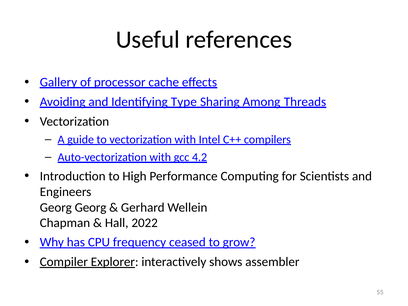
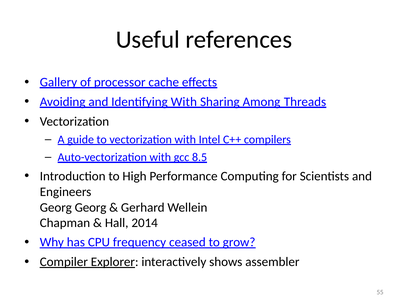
Identifying Type: Type -> With
4.2: 4.2 -> 8.5
2022: 2022 -> 2014
